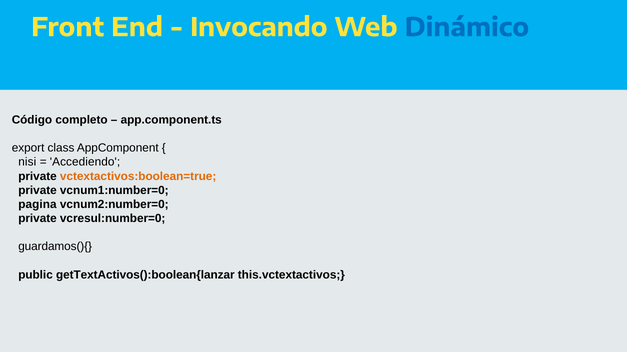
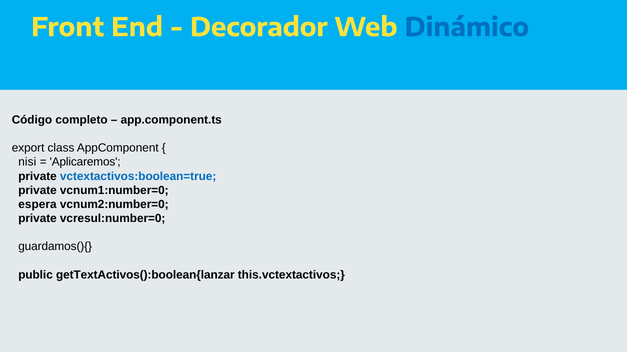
Invocando: Invocando -> Decorador
Accediendo: Accediendo -> Aplicaremos
vctextactivos:boolean=true colour: orange -> blue
pagina: pagina -> espera
